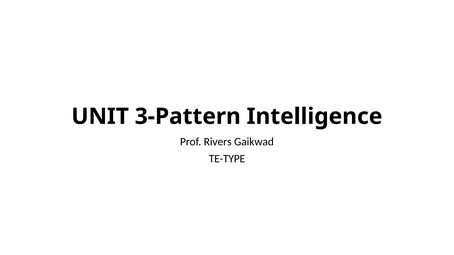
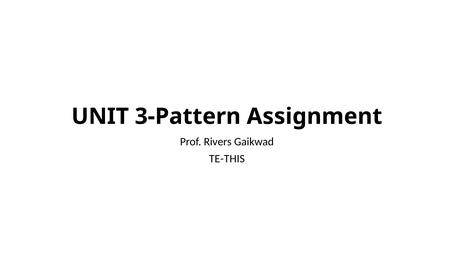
Intelligence: Intelligence -> Assignment
TE-TYPE: TE-TYPE -> TE-THIS
